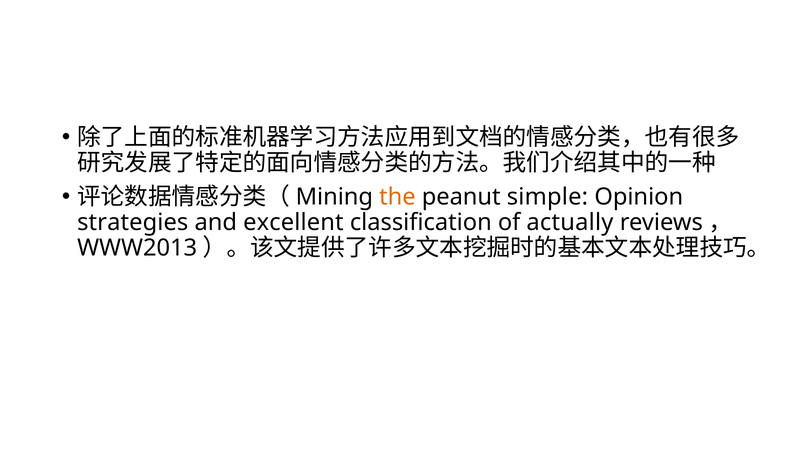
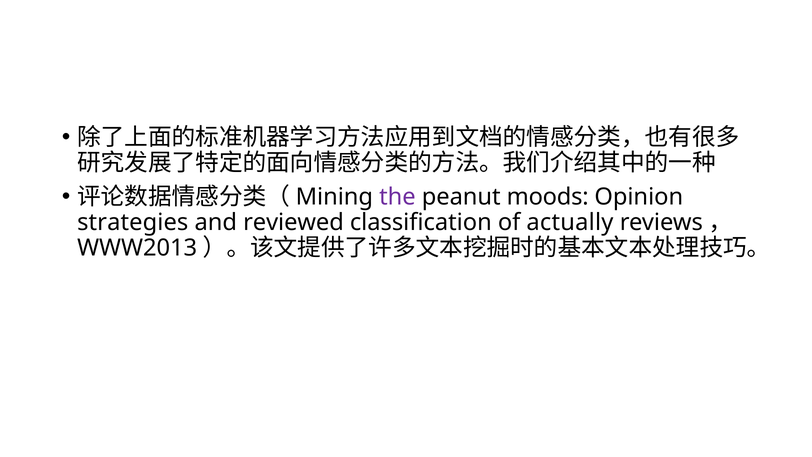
the colour: orange -> purple
simple: simple -> moods
excellent: excellent -> reviewed
